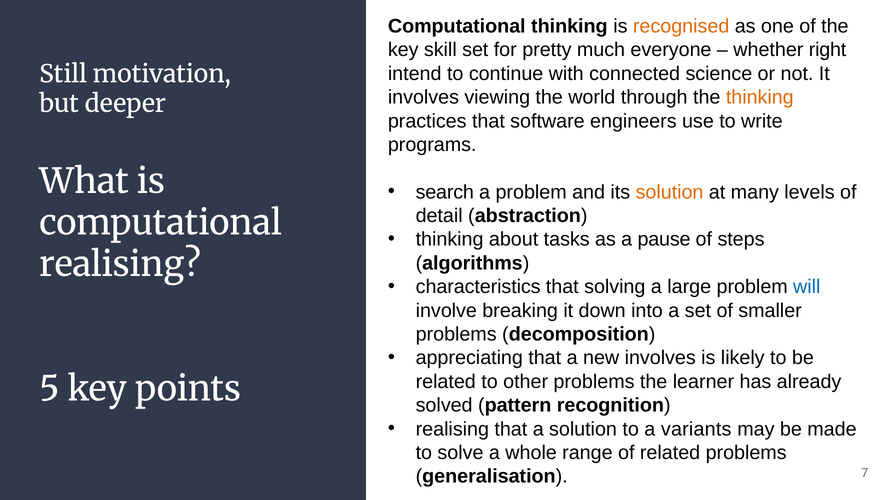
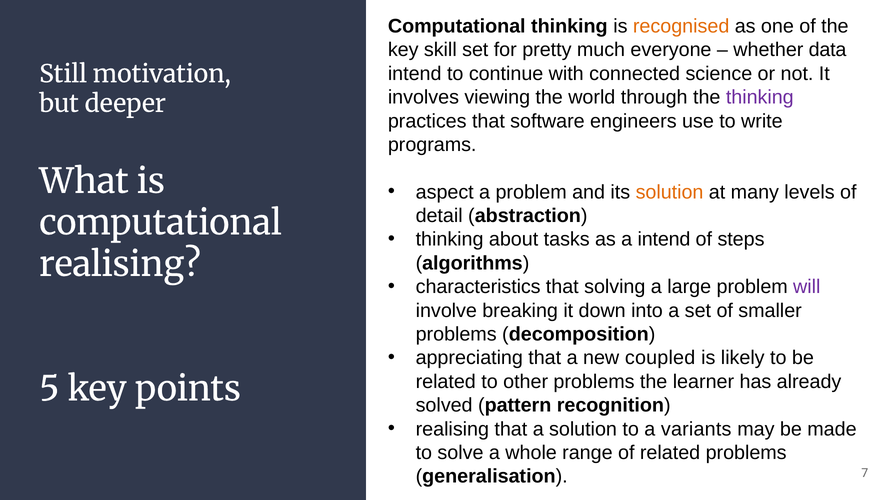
right: right -> data
thinking at (760, 97) colour: orange -> purple
search: search -> aspect
a pause: pause -> intend
will colour: blue -> purple
new involves: involves -> coupled
